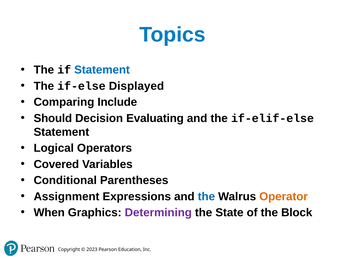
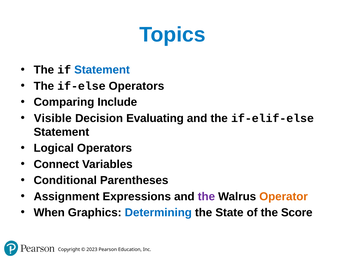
if-else Displayed: Displayed -> Operators
Should: Should -> Visible
Covered: Covered -> Connect
the at (206, 196) colour: blue -> purple
Determining colour: purple -> blue
Block: Block -> Score
